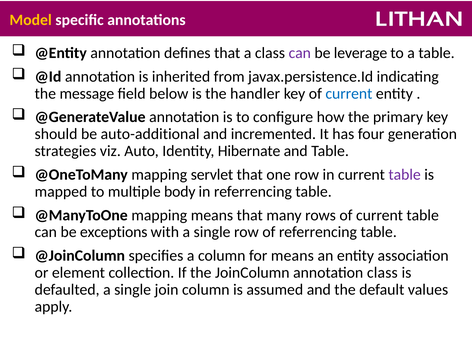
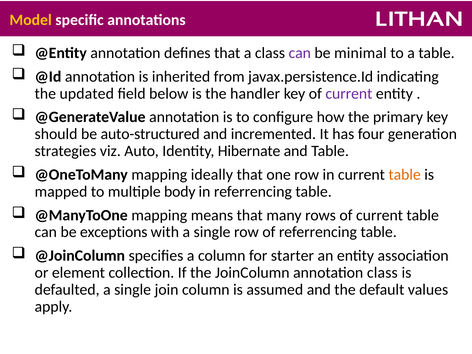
leverage: leverage -> minimal
message: message -> updated
current at (349, 94) colour: blue -> purple
auto-additional: auto-additional -> auto-structured
servlet: servlet -> ideally
table at (405, 175) colour: purple -> orange
for means: means -> starter
